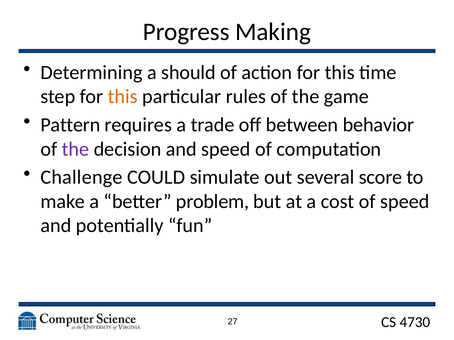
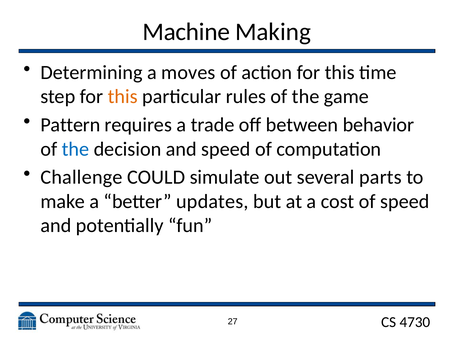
Progress: Progress -> Machine
should: should -> moves
the at (75, 149) colour: purple -> blue
score: score -> parts
problem: problem -> updates
